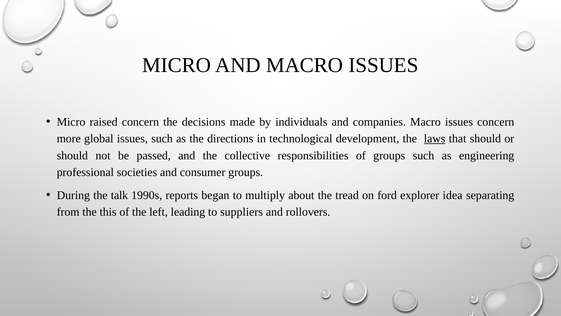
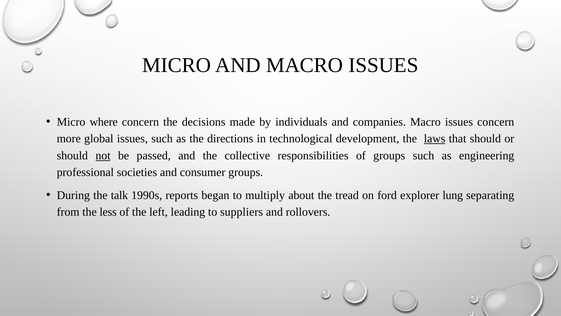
raised: raised -> where
not underline: none -> present
idea: idea -> lung
this: this -> less
